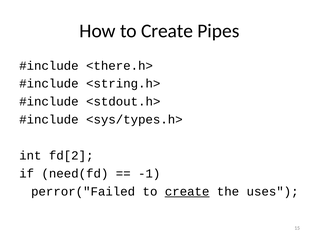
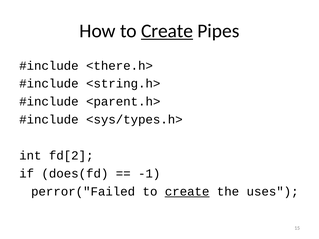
Create at (167, 31) underline: none -> present
<stdout.h>: <stdout.h> -> <parent.h>
need(fd: need(fd -> does(fd
